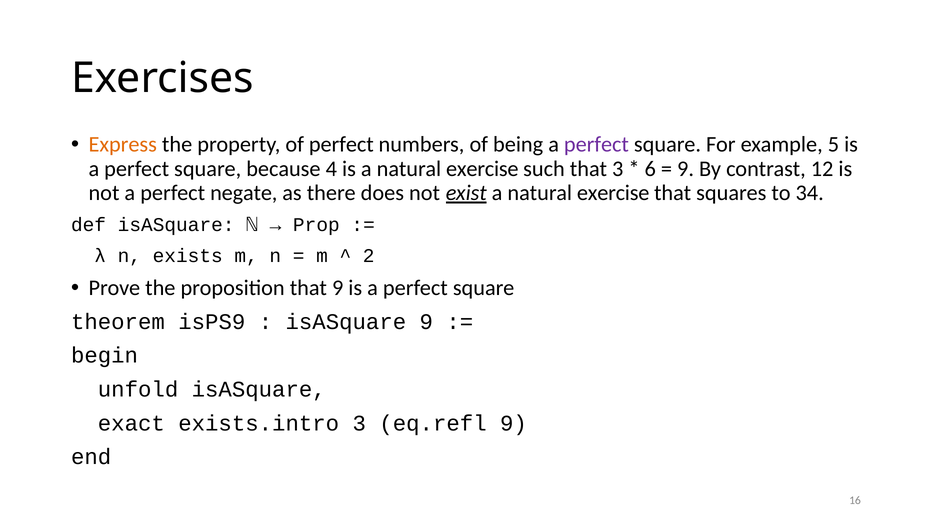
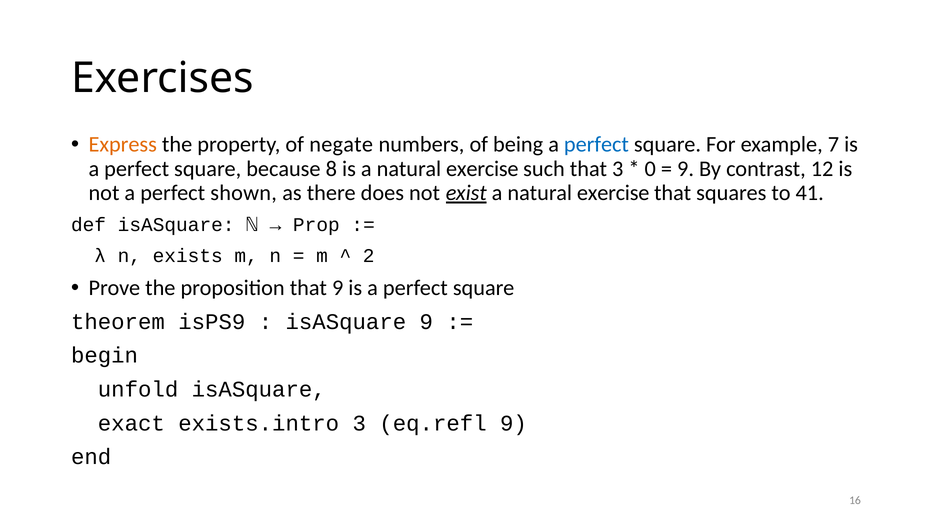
of perfect: perfect -> negate
perfect at (596, 145) colour: purple -> blue
5: 5 -> 7
4: 4 -> 8
6: 6 -> 0
negate: negate -> shown
34: 34 -> 41
